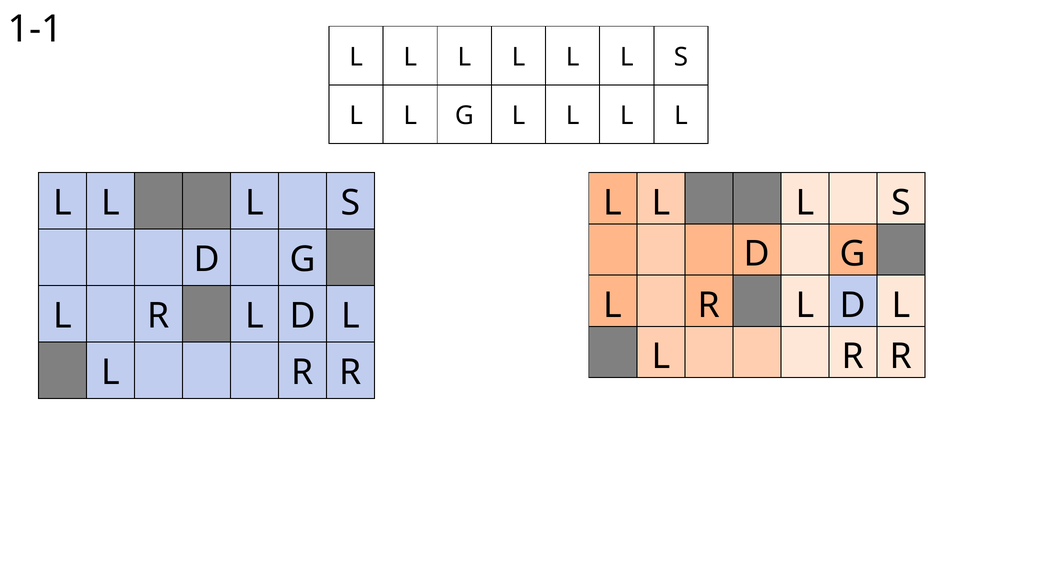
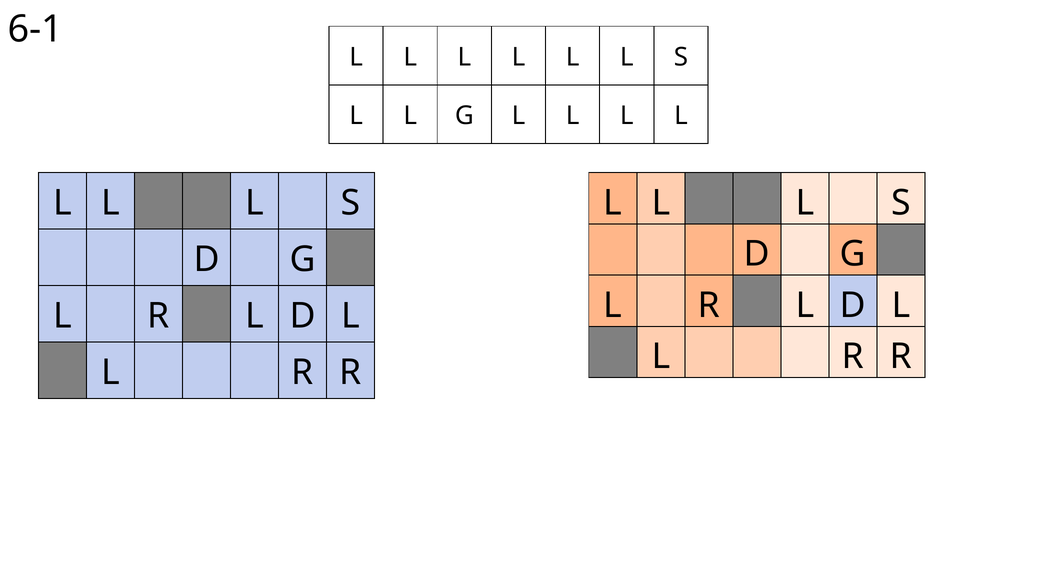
1-1: 1-1 -> 6-1
